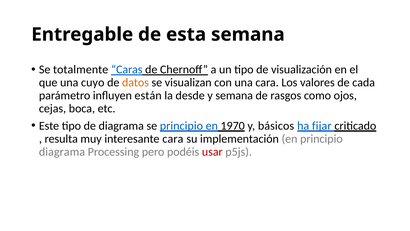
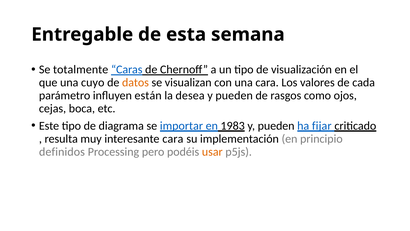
desde: desde -> desea
semana at (234, 95): semana -> pueden
se principio: principio -> importar
1970: 1970 -> 1983
básicos at (276, 126): básicos -> pueden
diagrama at (62, 152): diagrama -> definidos
usar colour: red -> orange
